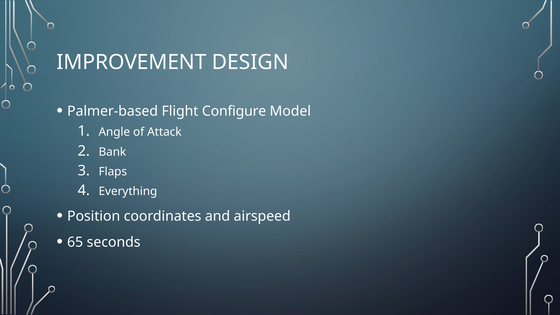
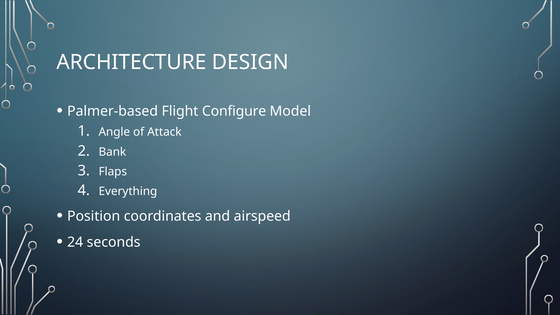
IMPROVEMENT: IMPROVEMENT -> ARCHITECTURE
65: 65 -> 24
